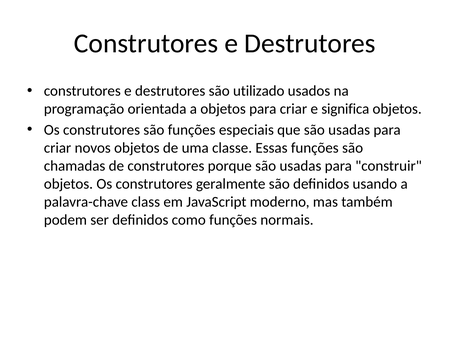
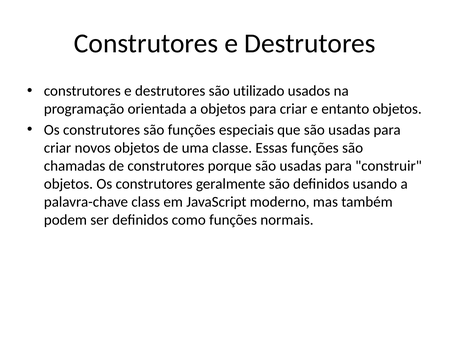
significa: significa -> entanto
